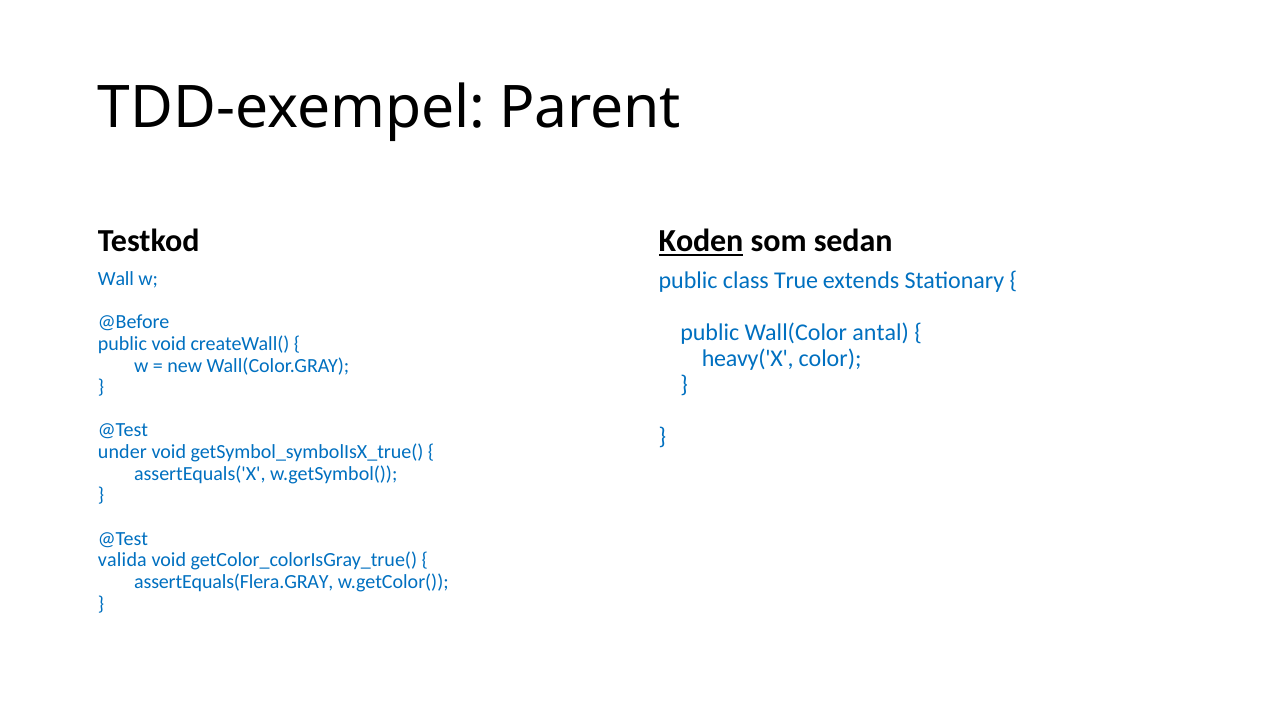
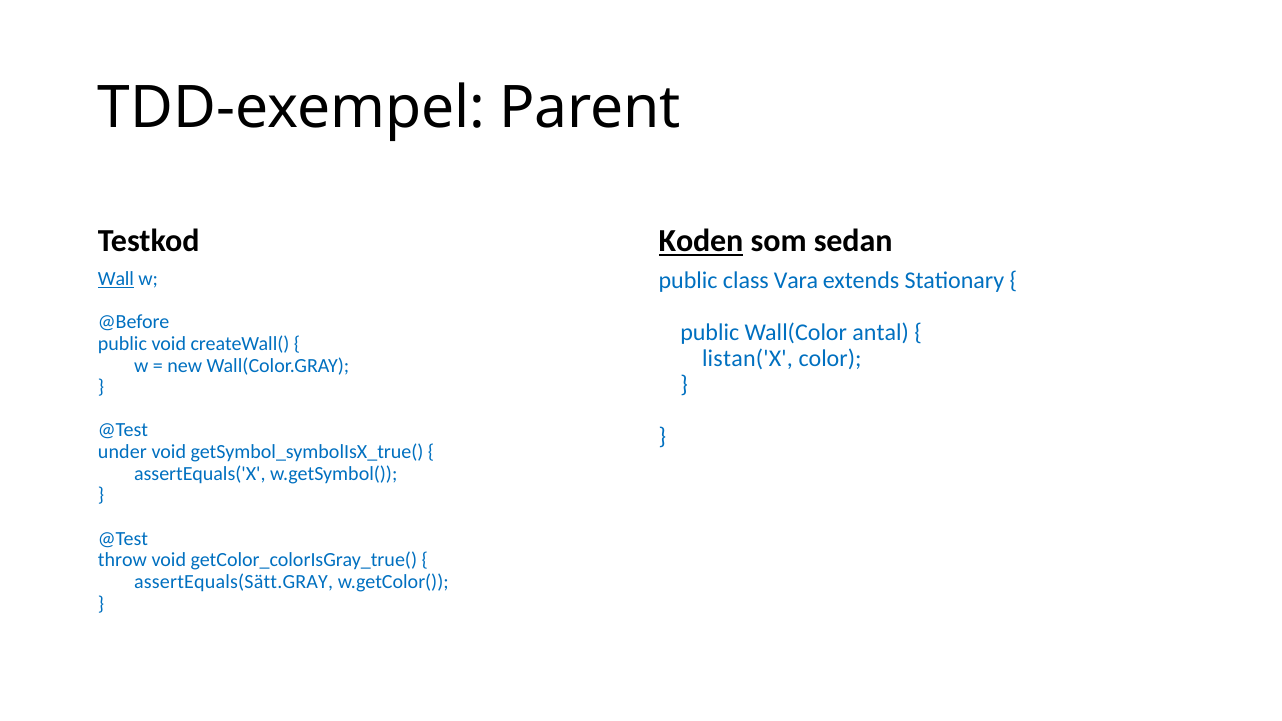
Wall underline: none -> present
True: True -> Vara
heavy('X: heavy('X -> listan('X
valida: valida -> throw
assertEquals(Flera.GRAY: assertEquals(Flera.GRAY -> assertEquals(Sätt.GRAY
